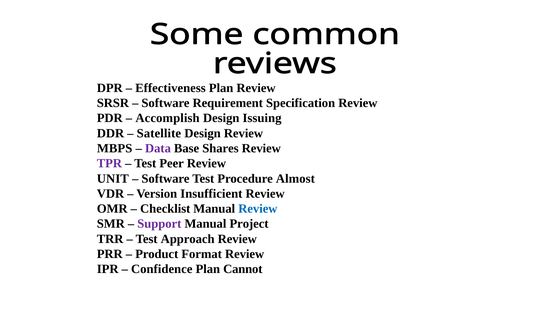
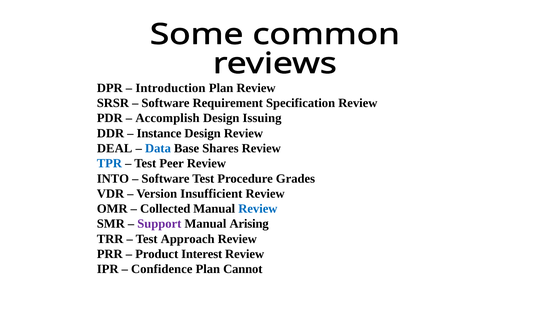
Effectiveness: Effectiveness -> Introduction
Satellite: Satellite -> Instance
MBPS: MBPS -> DEAL
Data colour: purple -> blue
TPR colour: purple -> blue
UNIT: UNIT -> INTO
Almost: Almost -> Grades
Checklist: Checklist -> Collected
Project: Project -> Arising
Format: Format -> Interest
